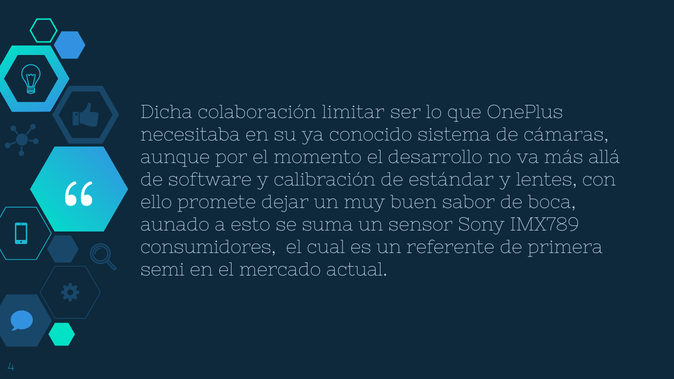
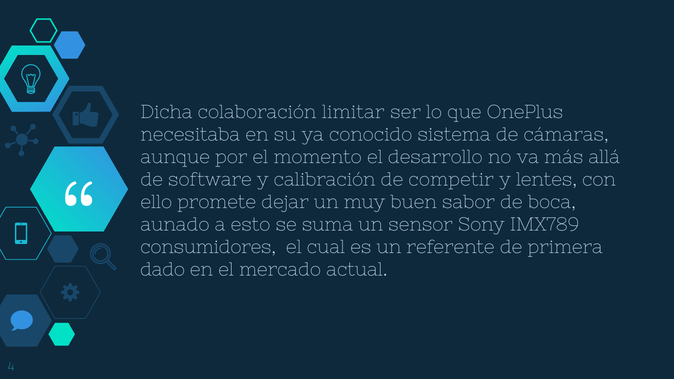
estándar: estándar -> competir
semi: semi -> dado
